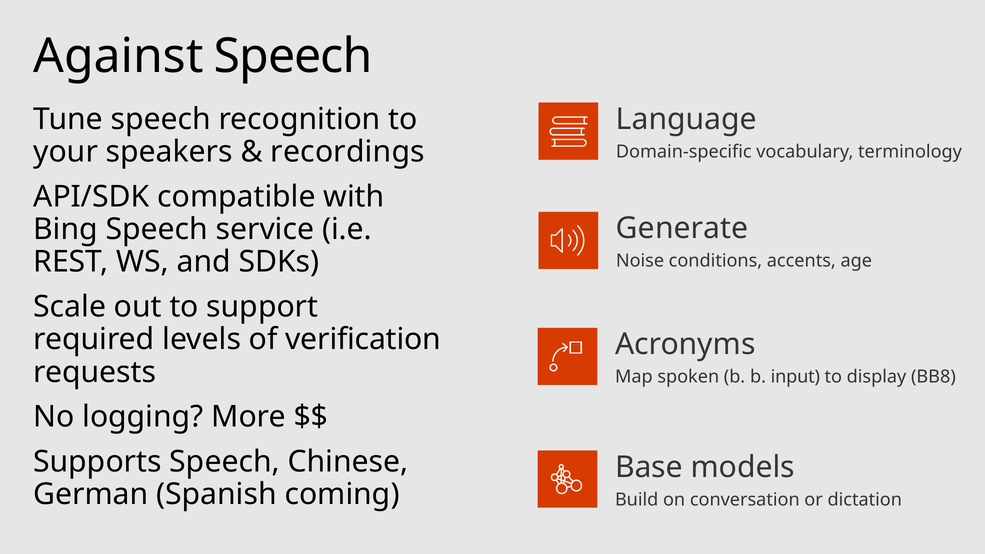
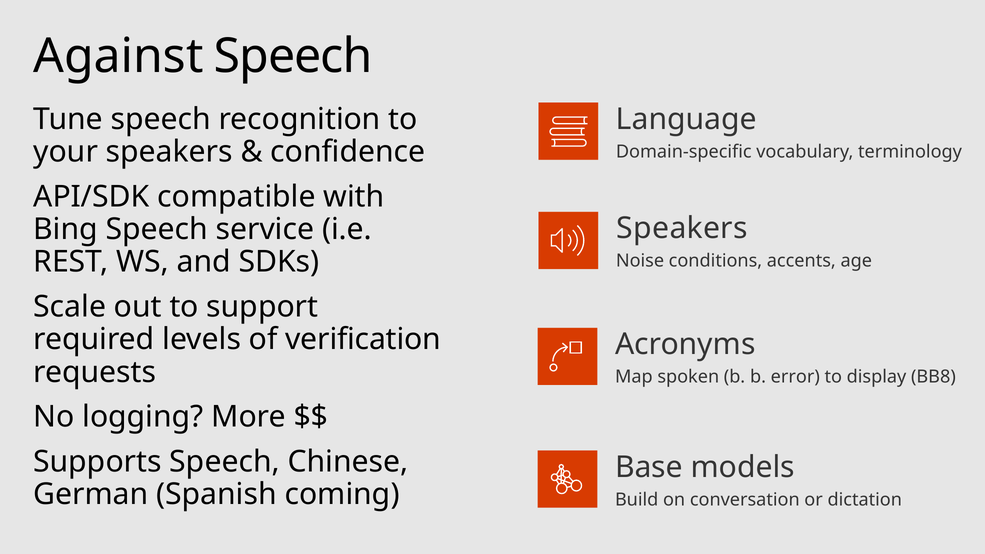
recordings: recordings -> confidence
Generate at (682, 229): Generate -> Speakers
input: input -> error
